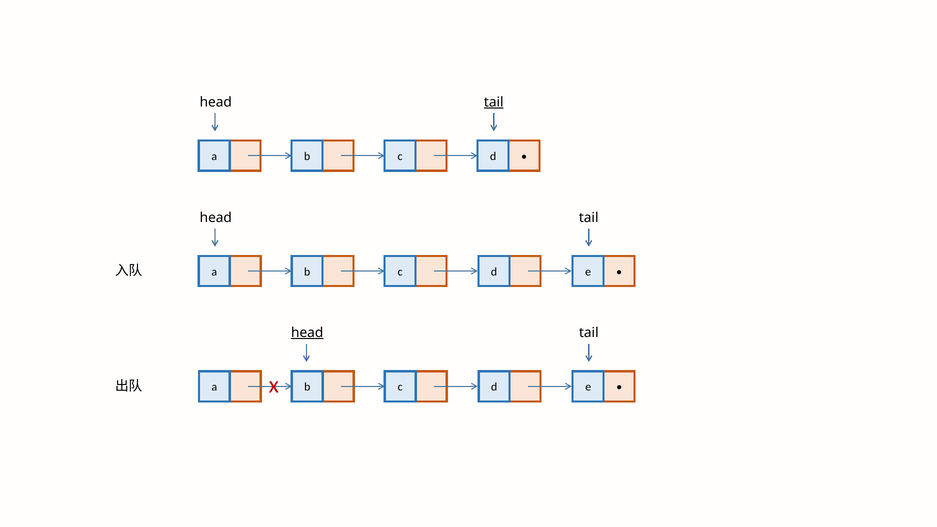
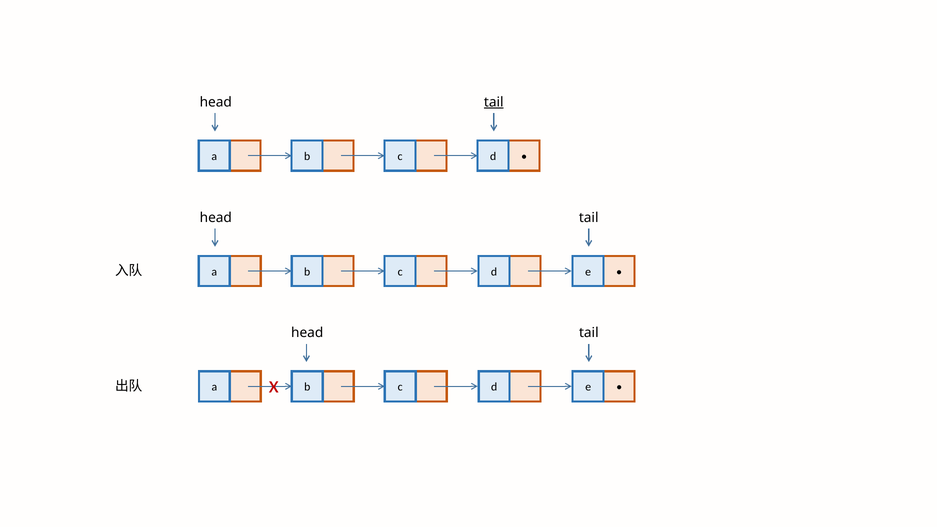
head at (307, 333) underline: present -> none
